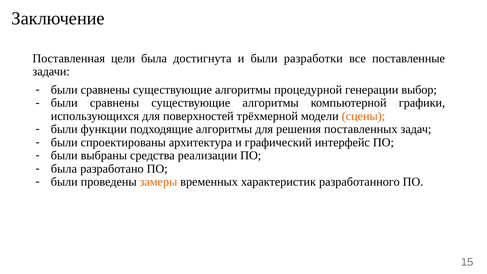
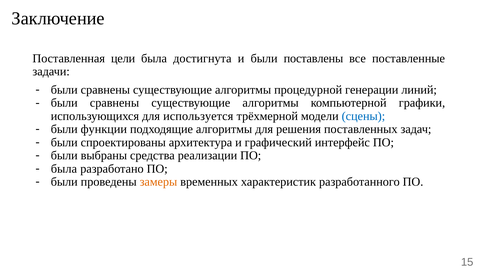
разработки: разработки -> поставлены
выбор: выбор -> линий
поверхностей: поверхностей -> используется
сцены colour: orange -> blue
